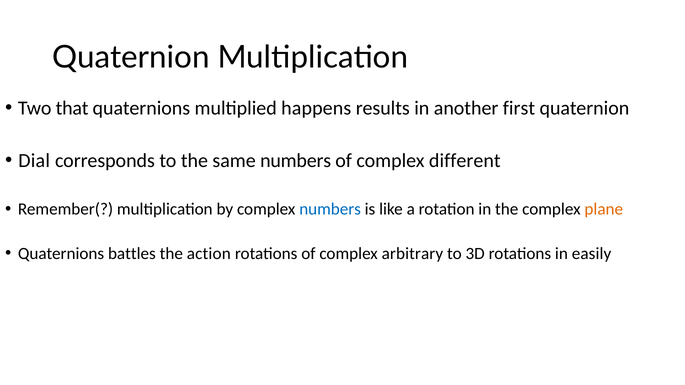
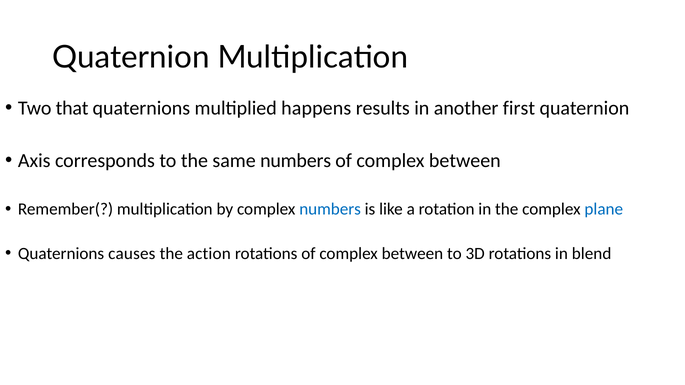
Dial: Dial -> Axis
different at (465, 161): different -> between
plane colour: orange -> blue
battles: battles -> causes
rotations of complex arbitrary: arbitrary -> between
easily: easily -> blend
